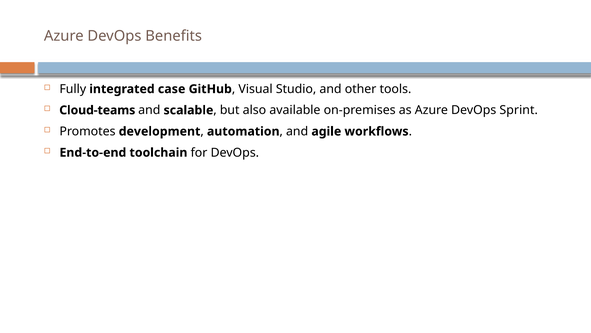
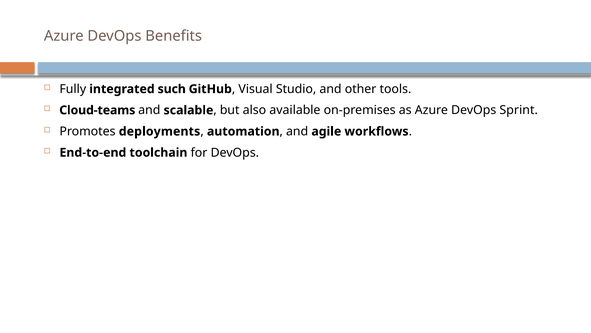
case: case -> such
development: development -> deployments
